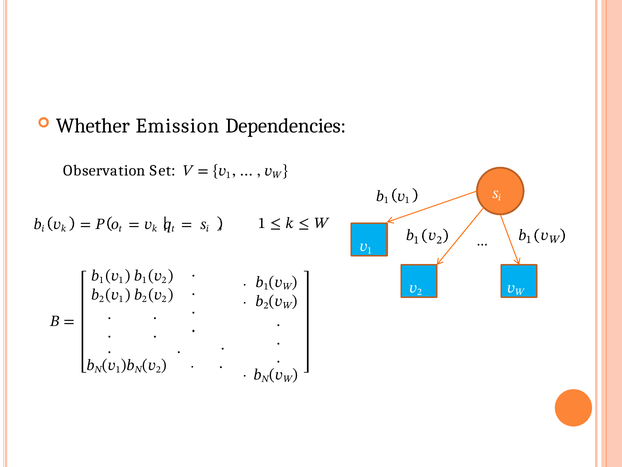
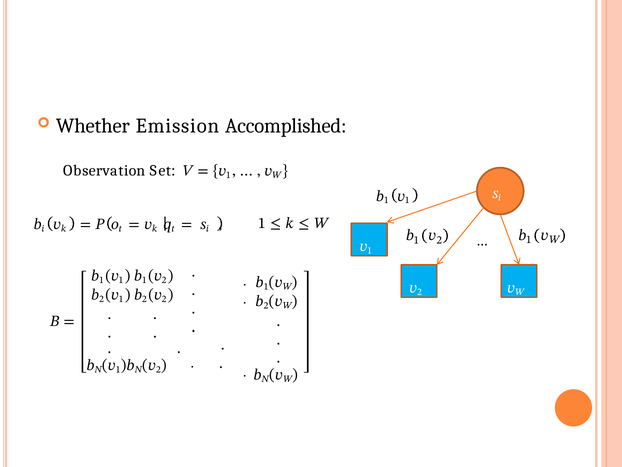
Dependencies: Dependencies -> Accomplished
